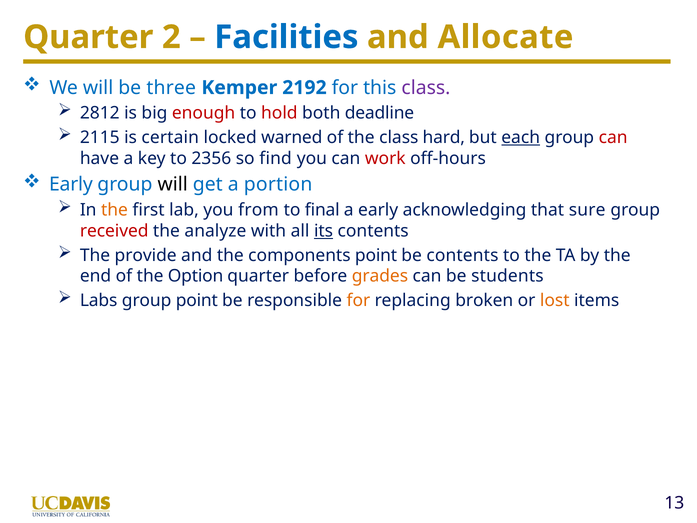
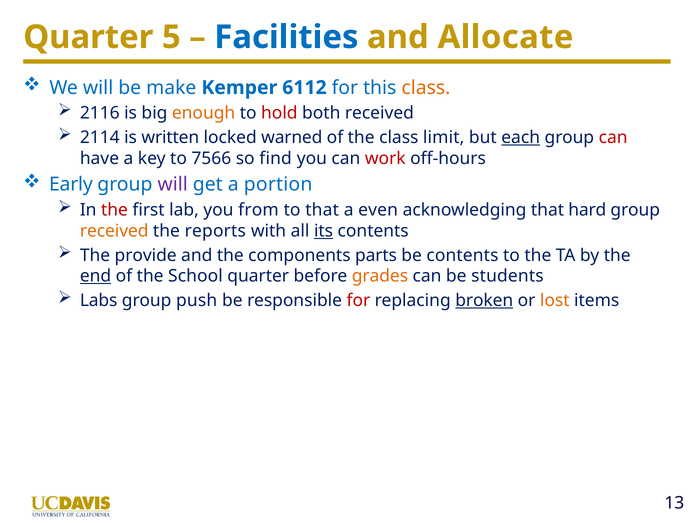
2: 2 -> 5
three: three -> make
2192: 2192 -> 6112
class at (426, 88) colour: purple -> orange
2812: 2812 -> 2116
enough colour: red -> orange
both deadline: deadline -> received
2115: 2115 -> 2114
certain: certain -> written
hard: hard -> limit
2356: 2356 -> 7566
will at (173, 184) colour: black -> purple
the at (114, 210) colour: orange -> red
to final: final -> that
a early: early -> even
sure: sure -> hard
received at (114, 231) colour: red -> orange
analyze: analyze -> reports
components point: point -> parts
end underline: none -> present
Option: Option -> School
group point: point -> push
for at (358, 300) colour: orange -> red
broken underline: none -> present
